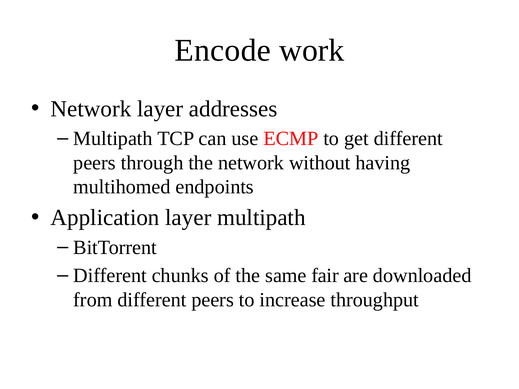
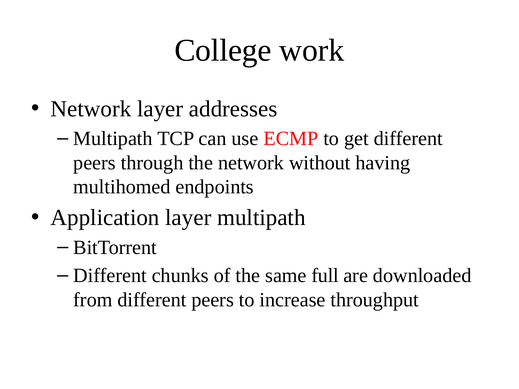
Encode: Encode -> College
fair: fair -> full
